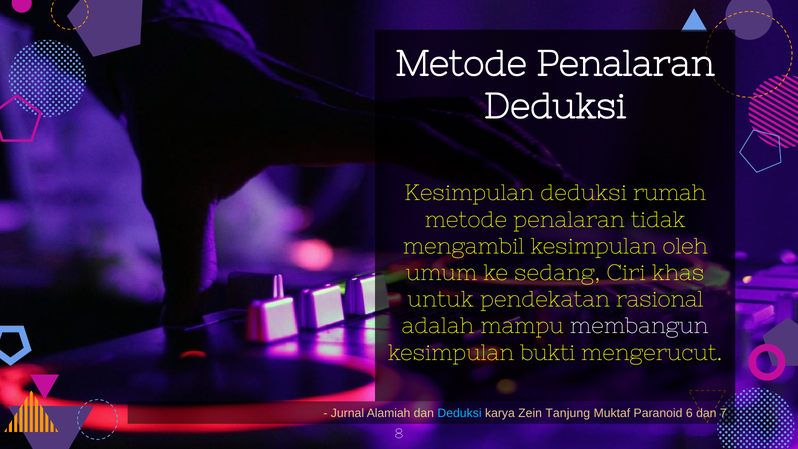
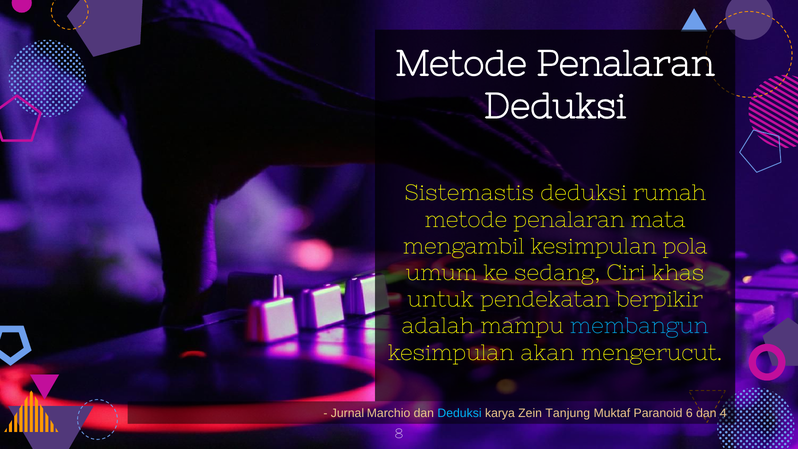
Kesimpulan at (469, 193): Kesimpulan -> Sistemastis
tidak: tidak -> mata
oleh: oleh -> pola
rasional: rasional -> berpikir
membangun colour: white -> light blue
bukti: bukti -> akan
Alamiah: Alamiah -> Marchio
7: 7 -> 4
